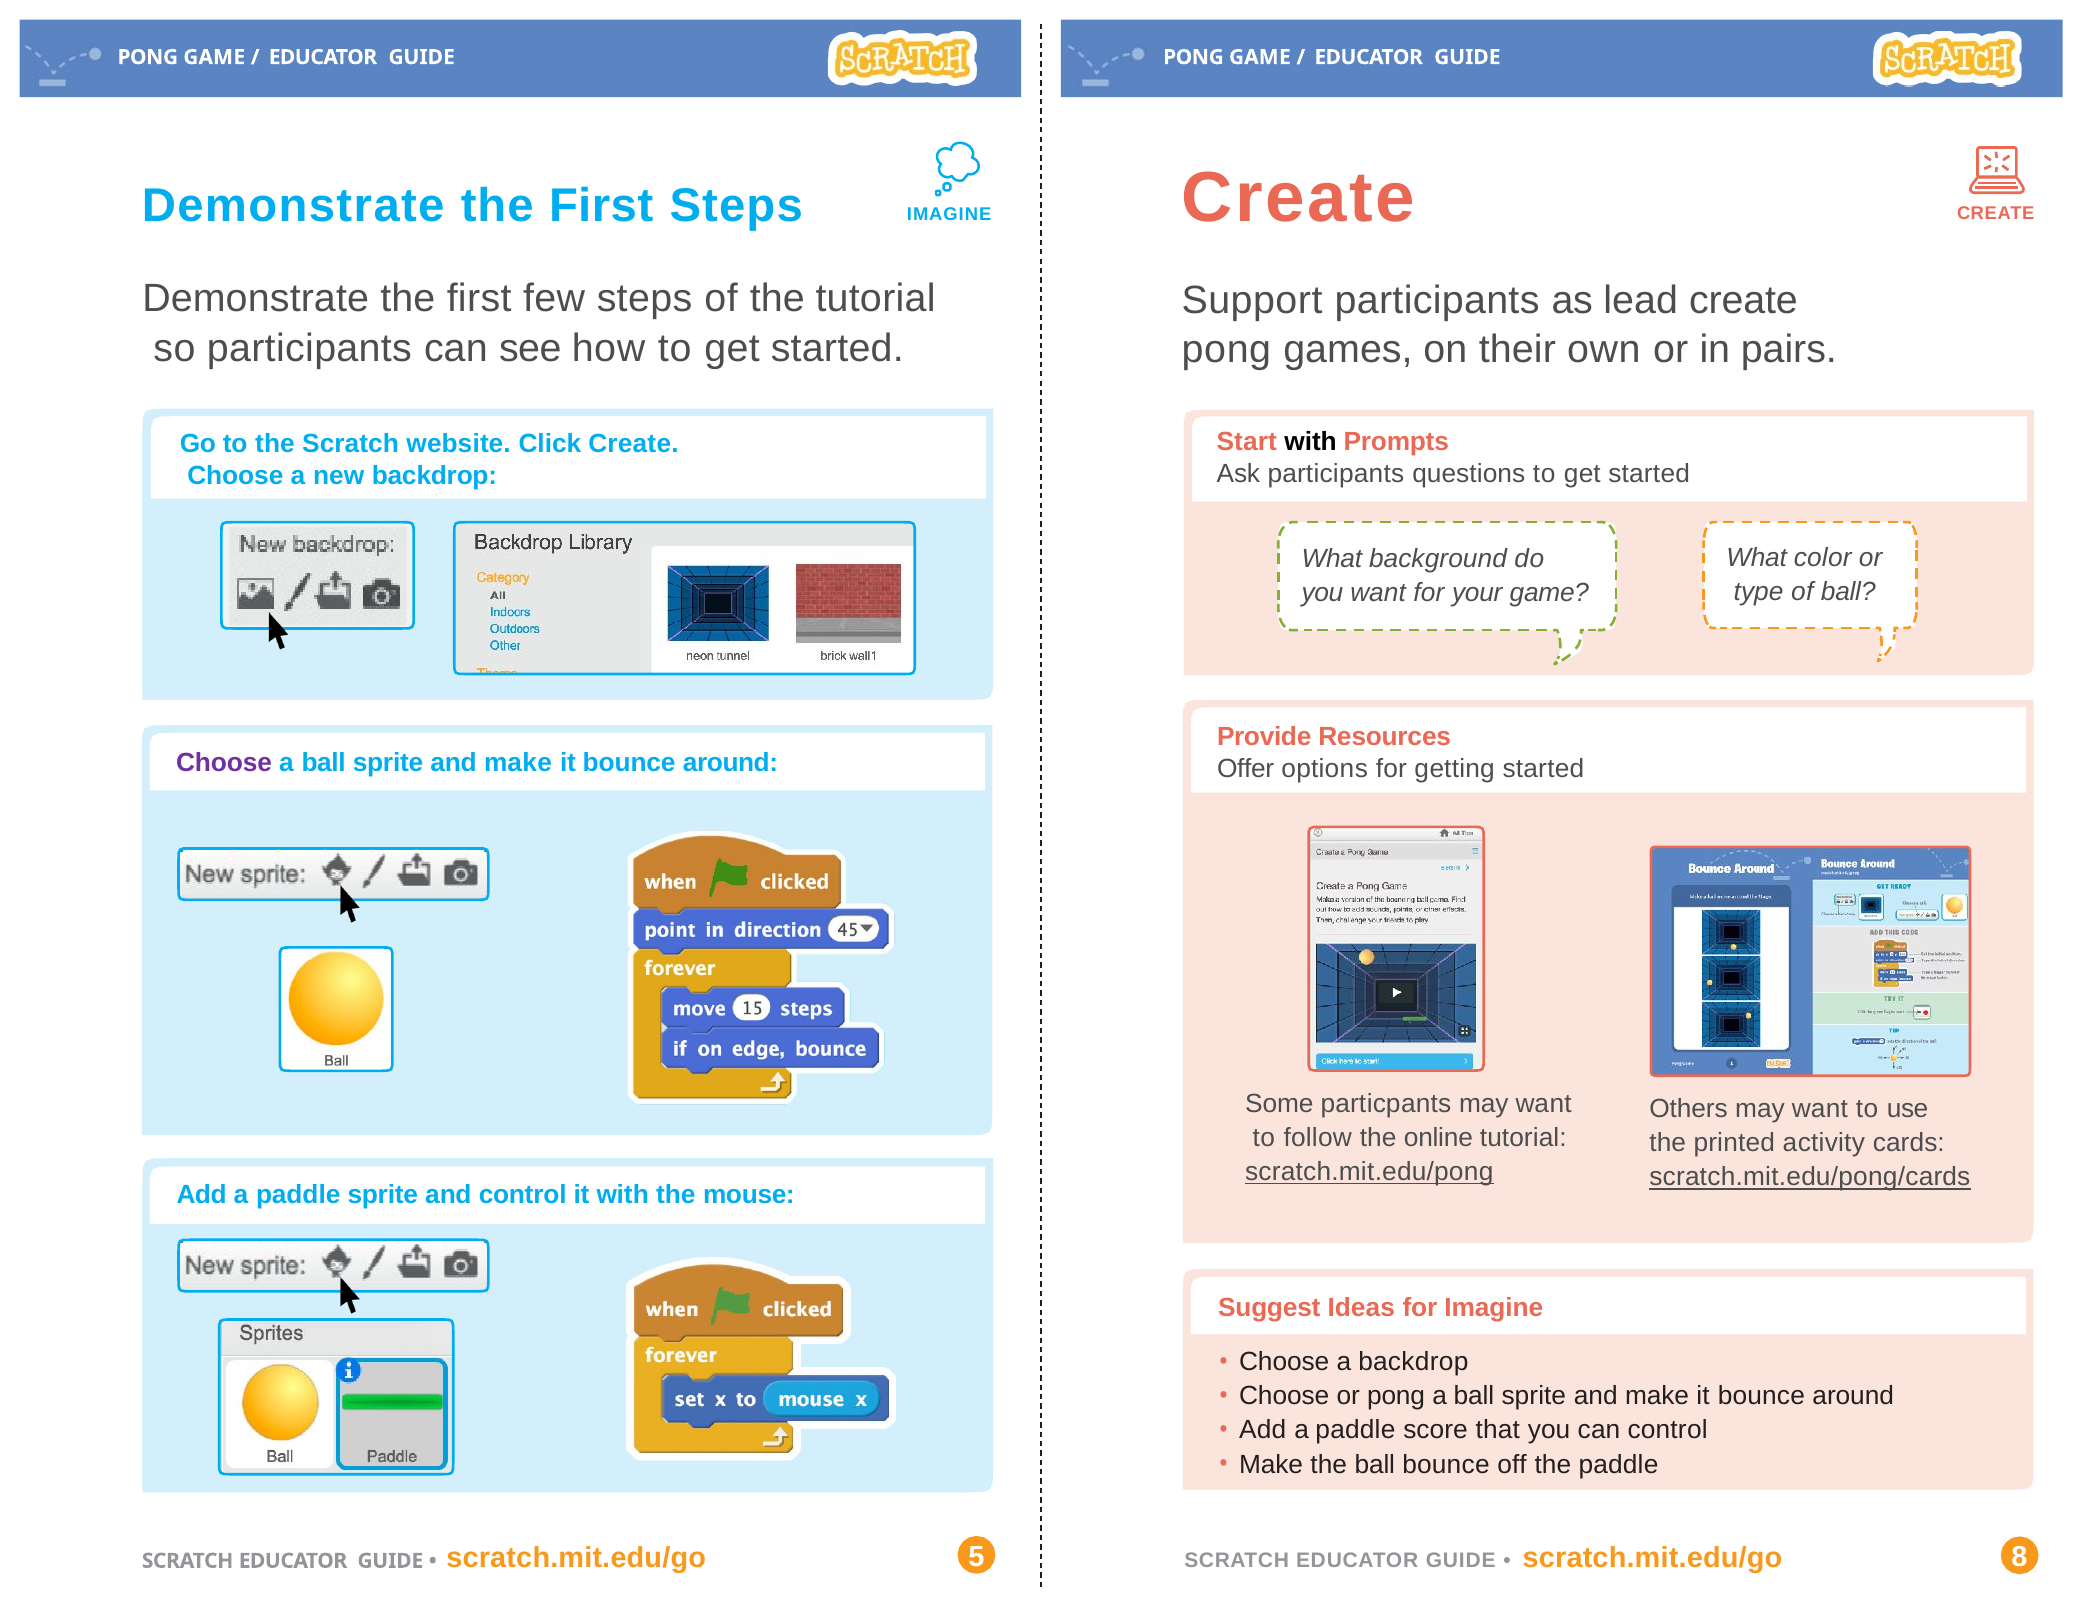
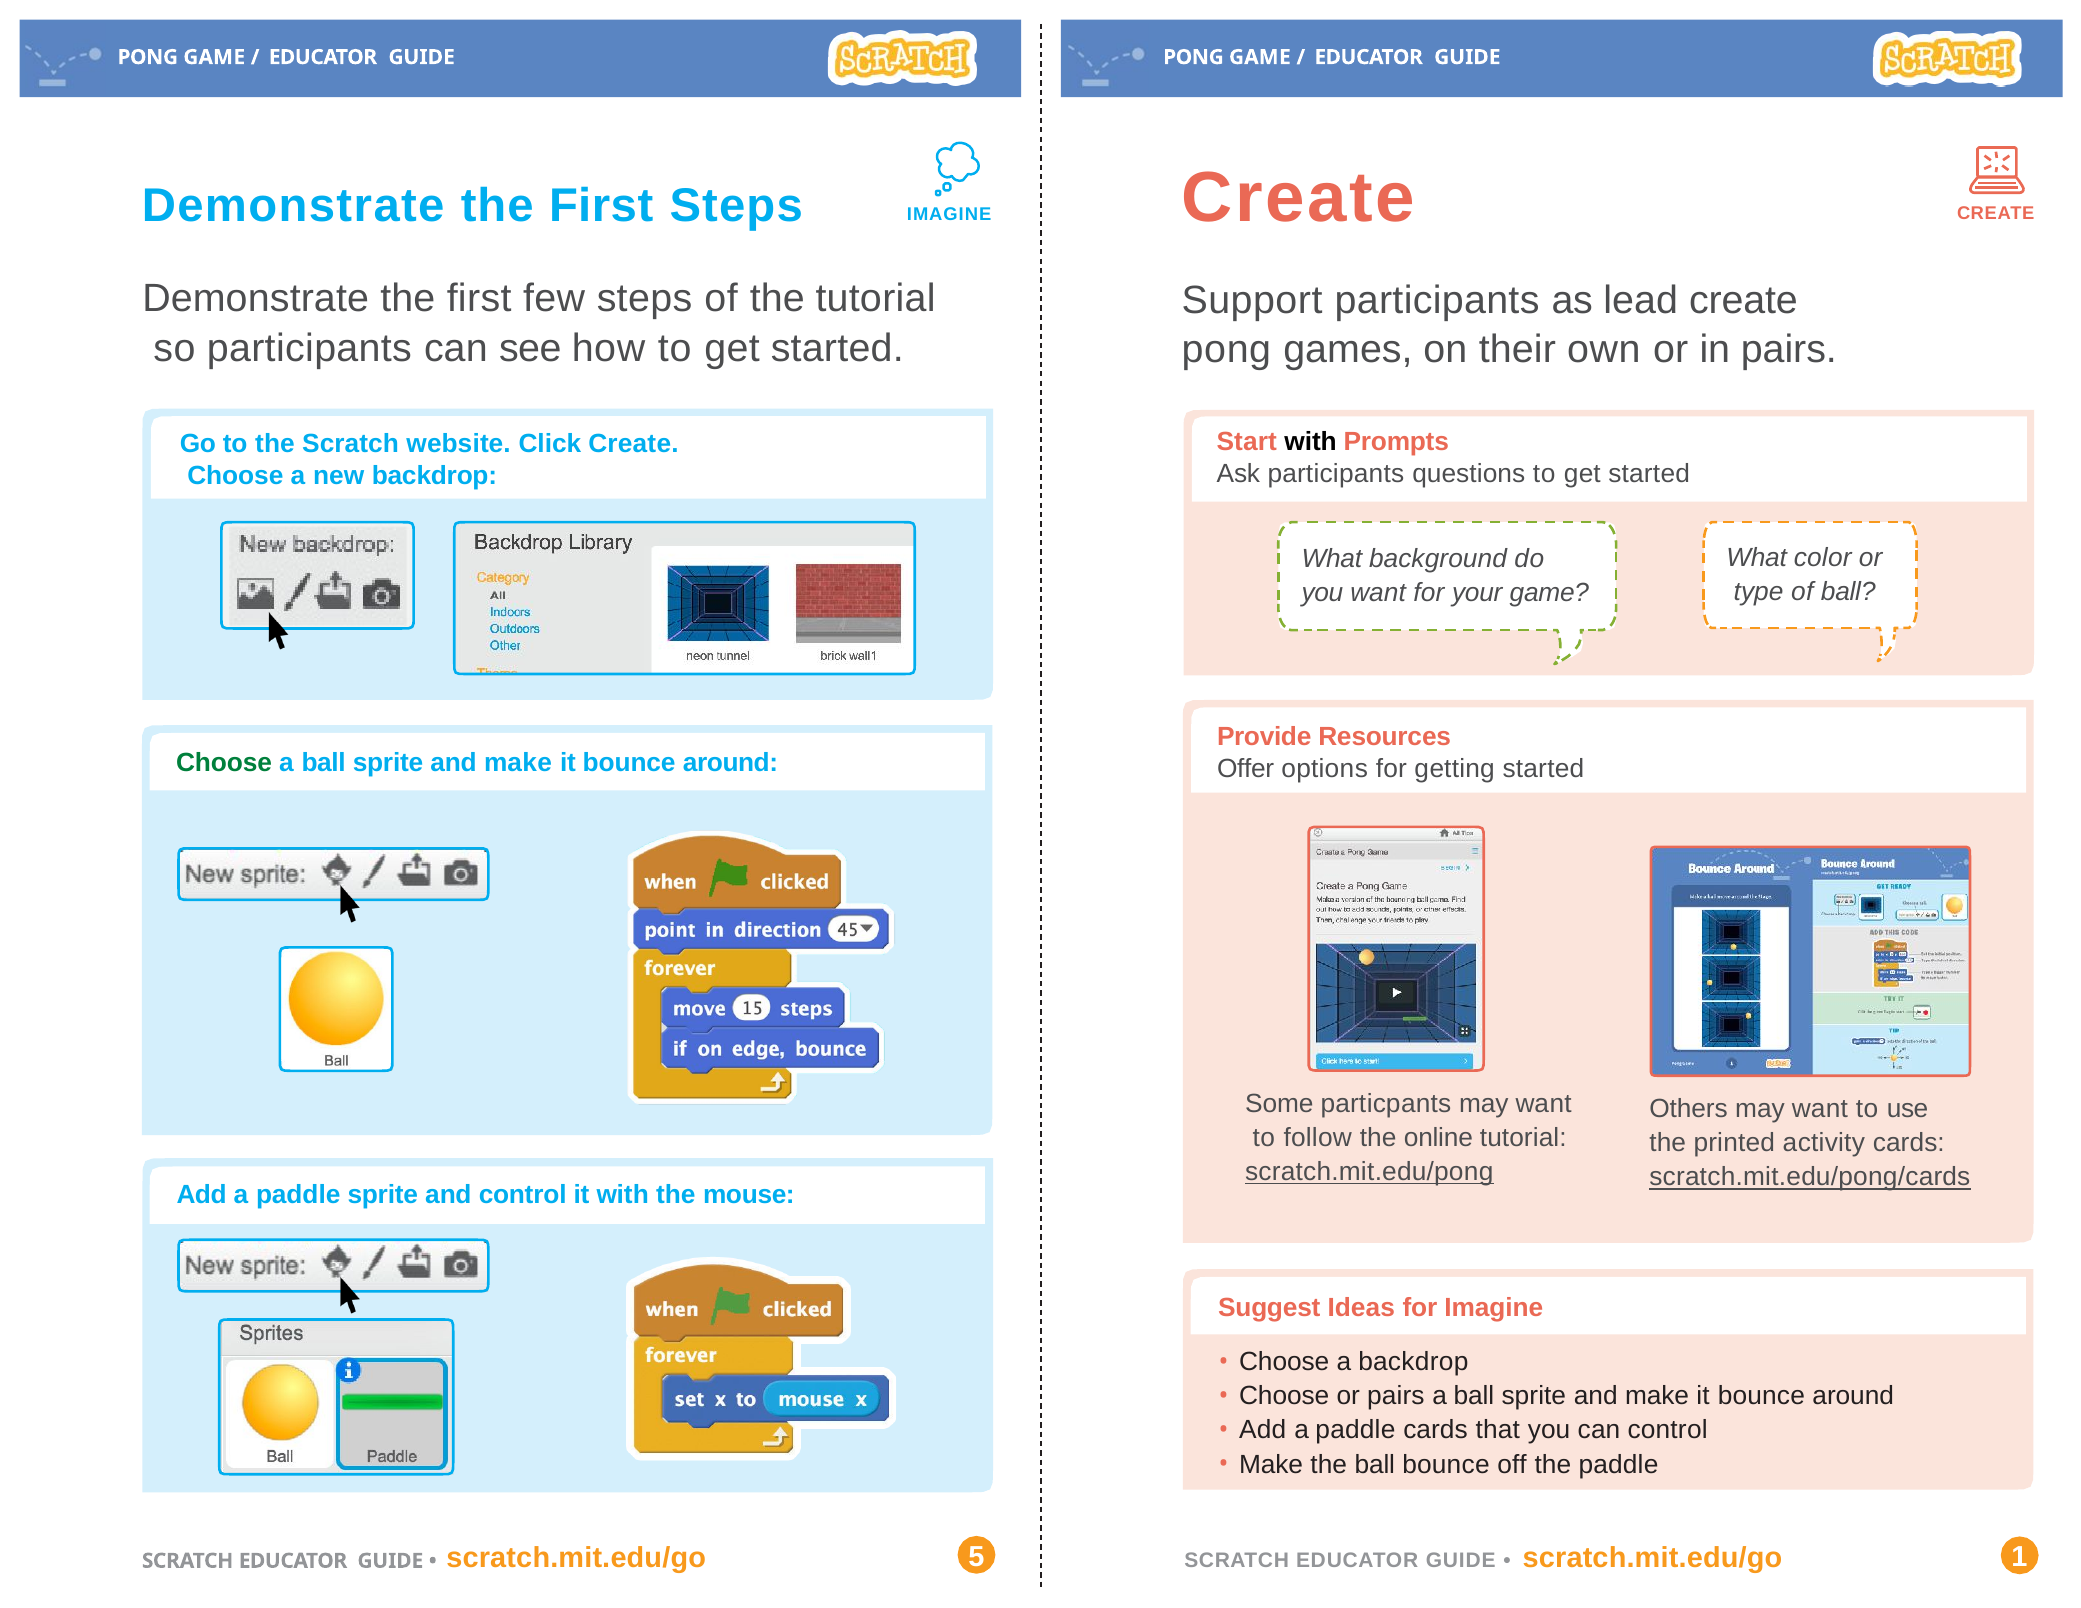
Choose at (224, 763) colour: purple -> green
or pong: pong -> pairs
paddle score: score -> cards
8: 8 -> 1
